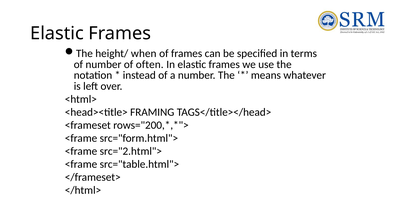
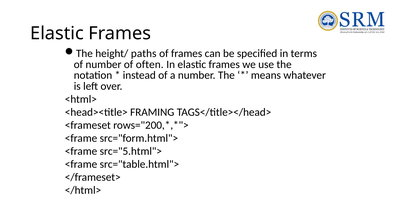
when: when -> paths
src="2.html">: src="2.html"> -> src="5.html">
